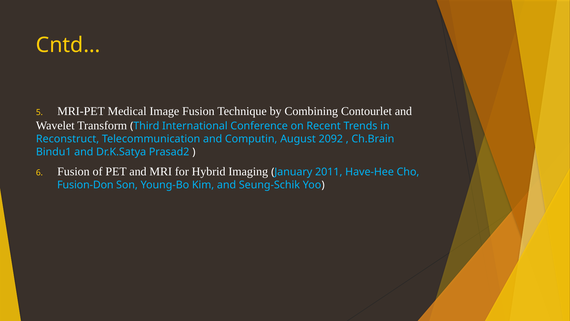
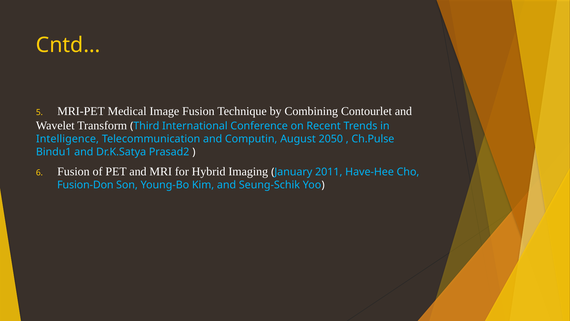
Reconstruct: Reconstruct -> Intelligence
2092: 2092 -> 2050
Ch.Brain: Ch.Brain -> Ch.Pulse
